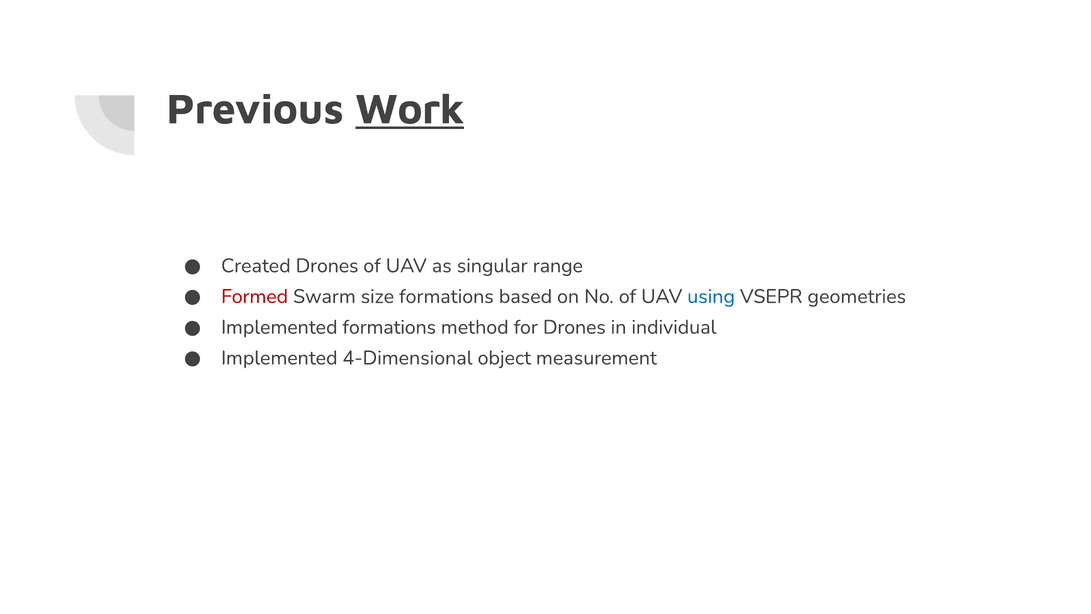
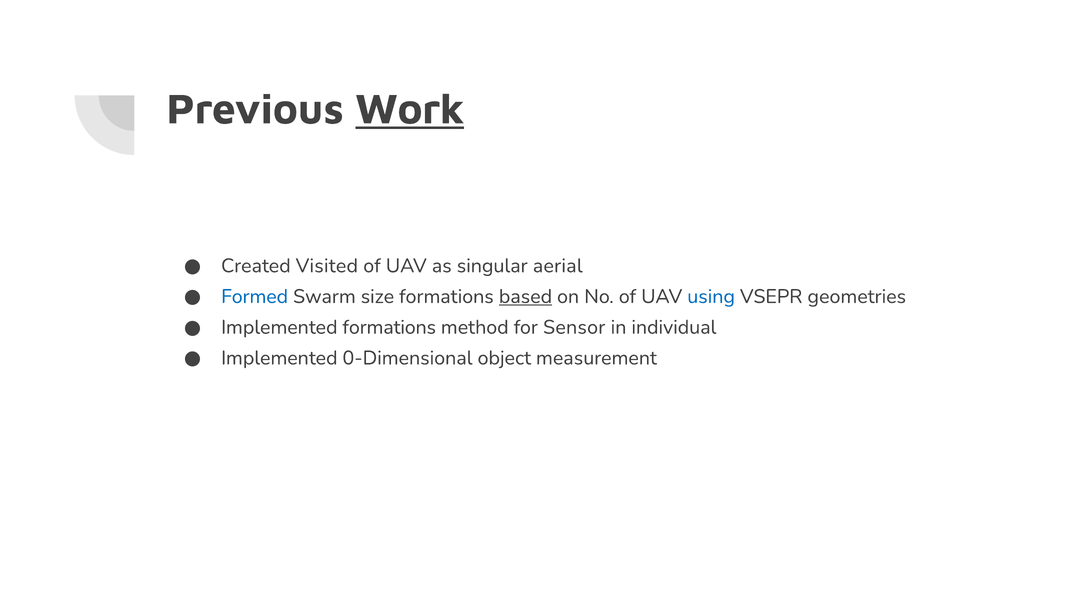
Created Drones: Drones -> Visited
range: range -> aerial
Formed colour: red -> blue
based underline: none -> present
for Drones: Drones -> Sensor
4-Dimensional: 4-Dimensional -> 0-Dimensional
